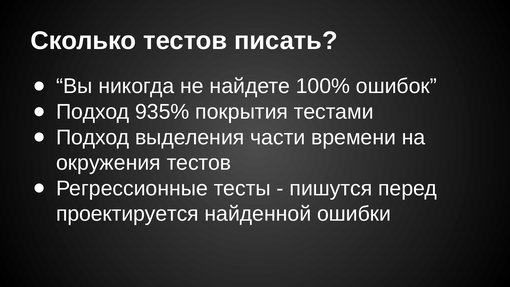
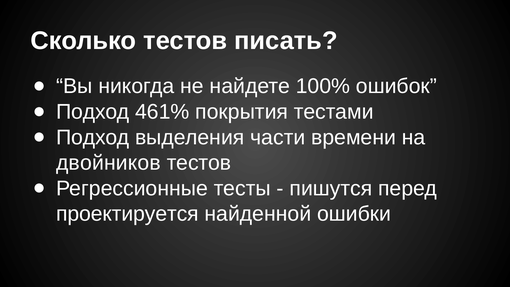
935%: 935% -> 461%
окружения: окружения -> двойников
